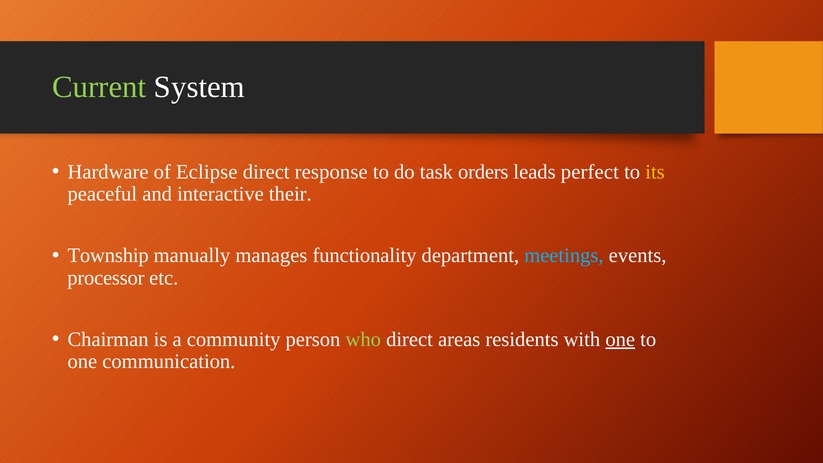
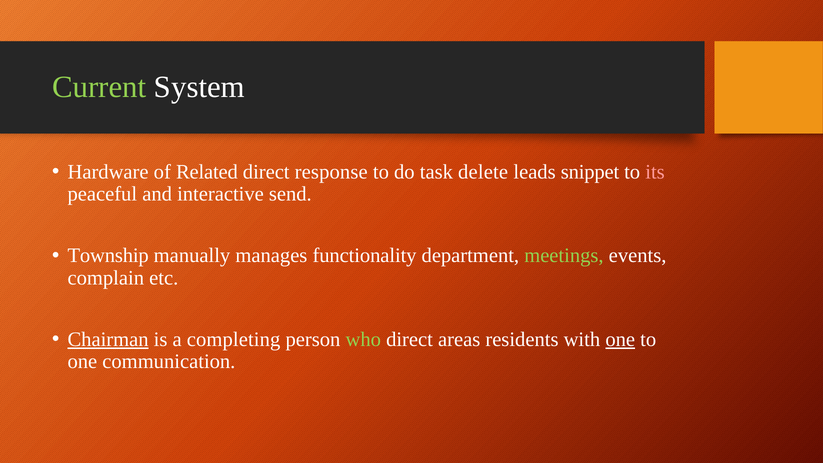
Eclipse: Eclipse -> Related
orders: orders -> delete
perfect: perfect -> snippet
its colour: yellow -> pink
their: their -> send
meetings colour: light blue -> light green
processor: processor -> complain
Chairman underline: none -> present
community: community -> completing
